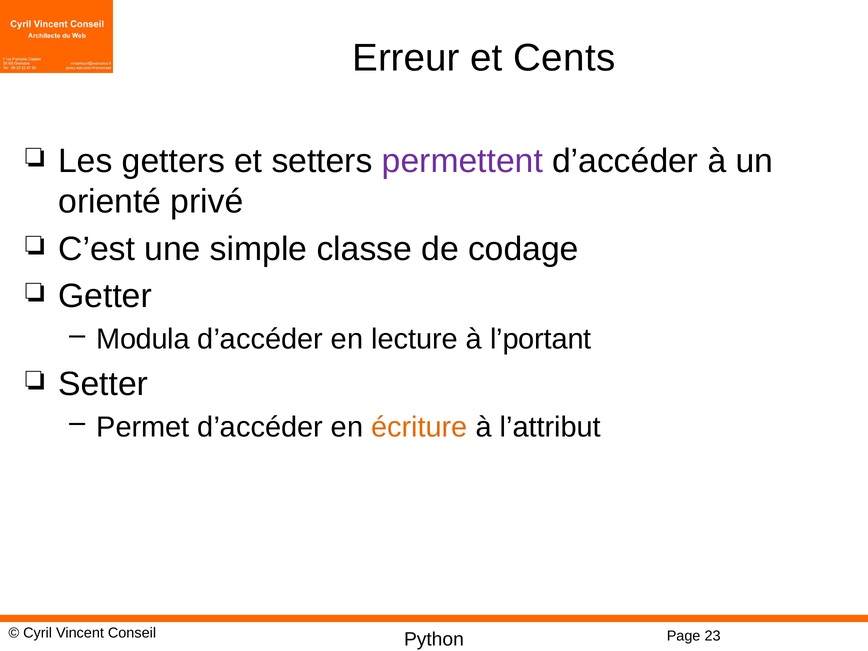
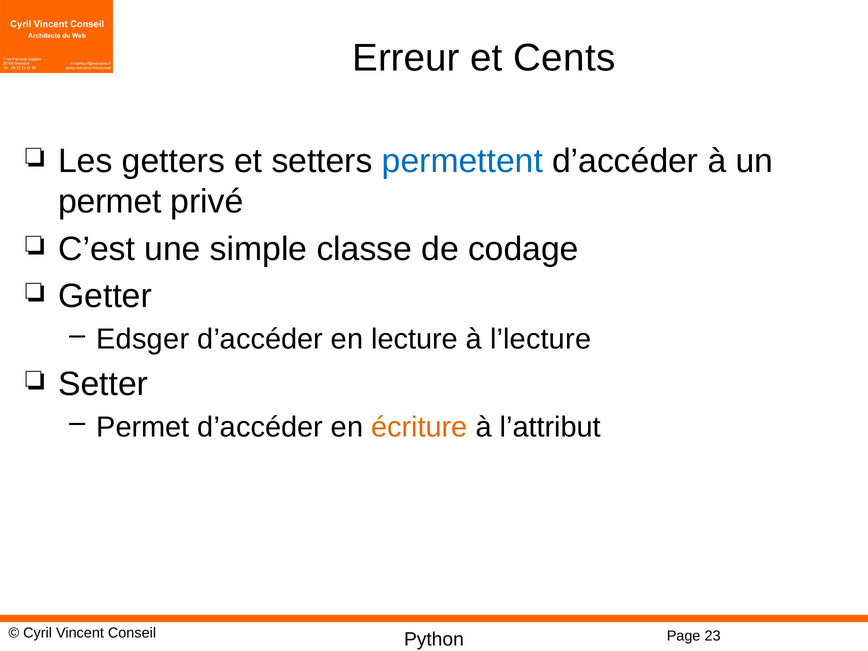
permettent colour: purple -> blue
orienté at (110, 202): orienté -> permet
Modula: Modula -> Edsger
l’portant: l’portant -> l’lecture
